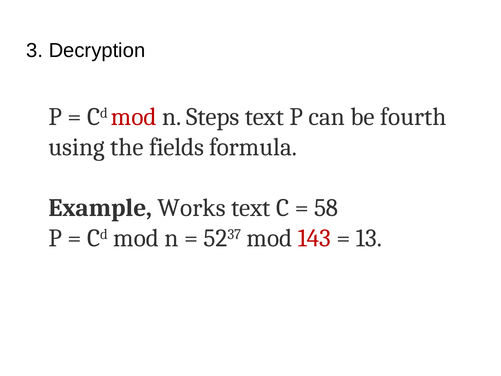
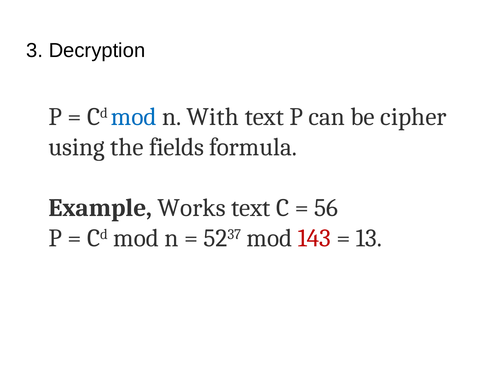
mod at (134, 117) colour: red -> blue
Steps: Steps -> With
fourth: fourth -> cipher
58: 58 -> 56
